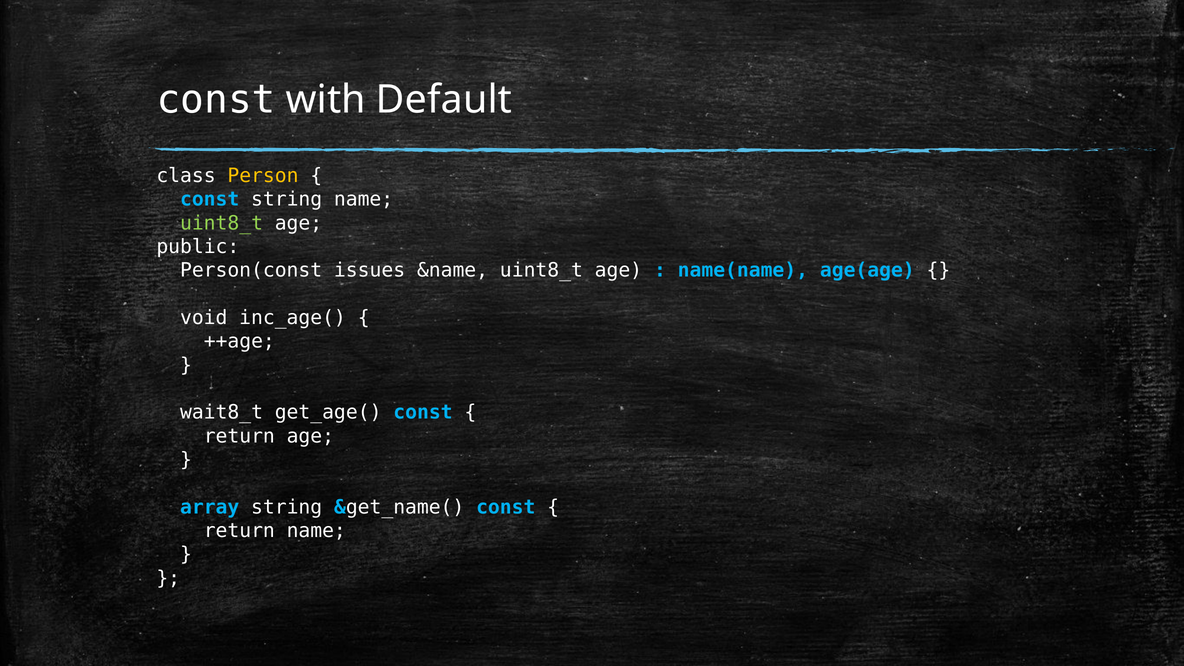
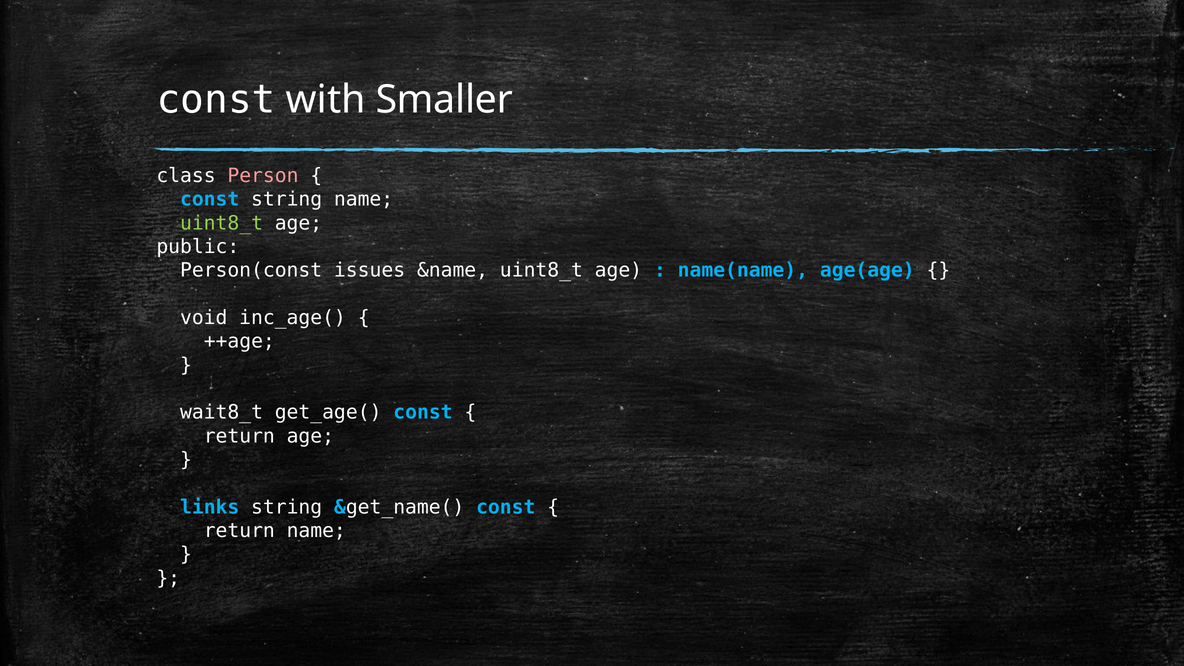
Default: Default -> Smaller
Person colour: yellow -> pink
array: array -> links
